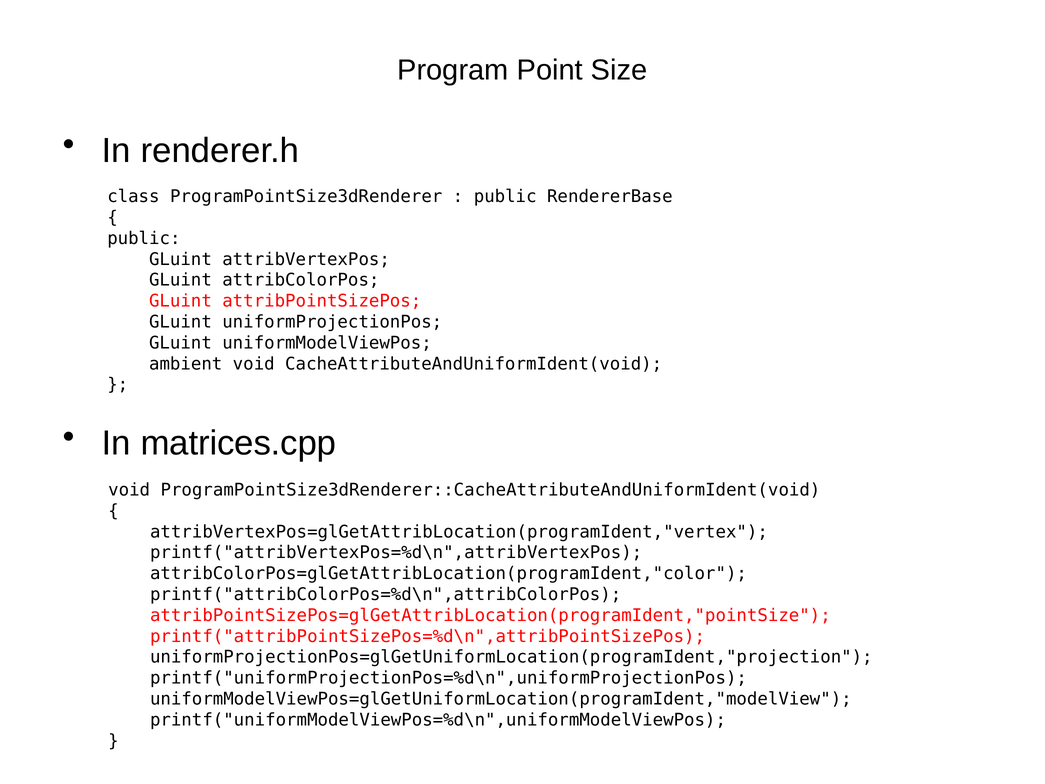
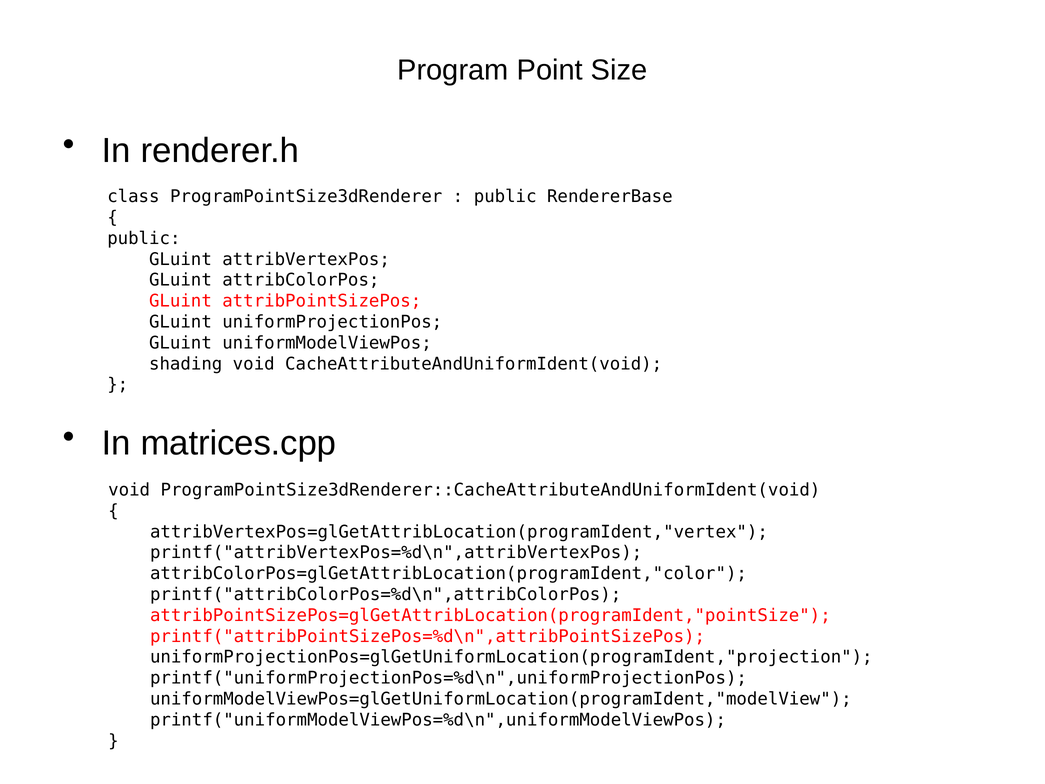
ambient: ambient -> shading
